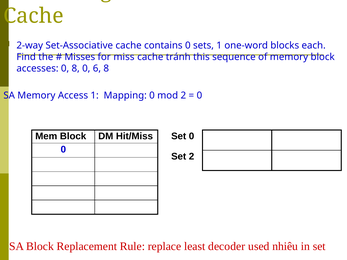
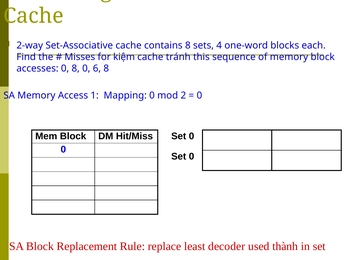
contains 0: 0 -> 8
sets 1: 1 -> 4
miss: miss -> kiệm
2 at (192, 157): 2 -> 0
nhiêu: nhiêu -> thành
